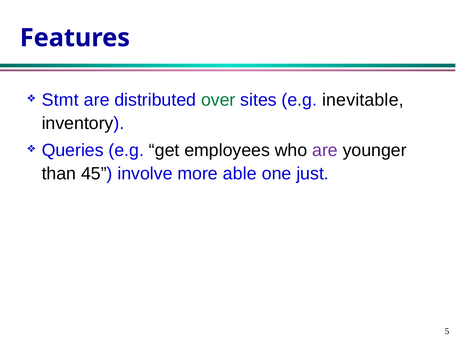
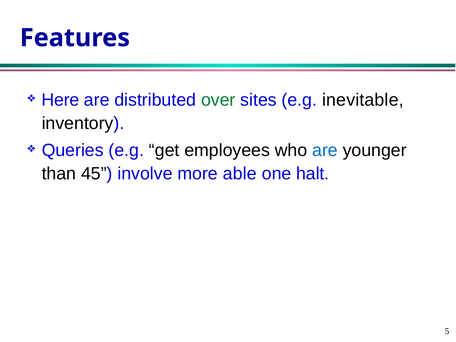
Stmt: Stmt -> Here
are at (325, 150) colour: purple -> blue
just: just -> halt
